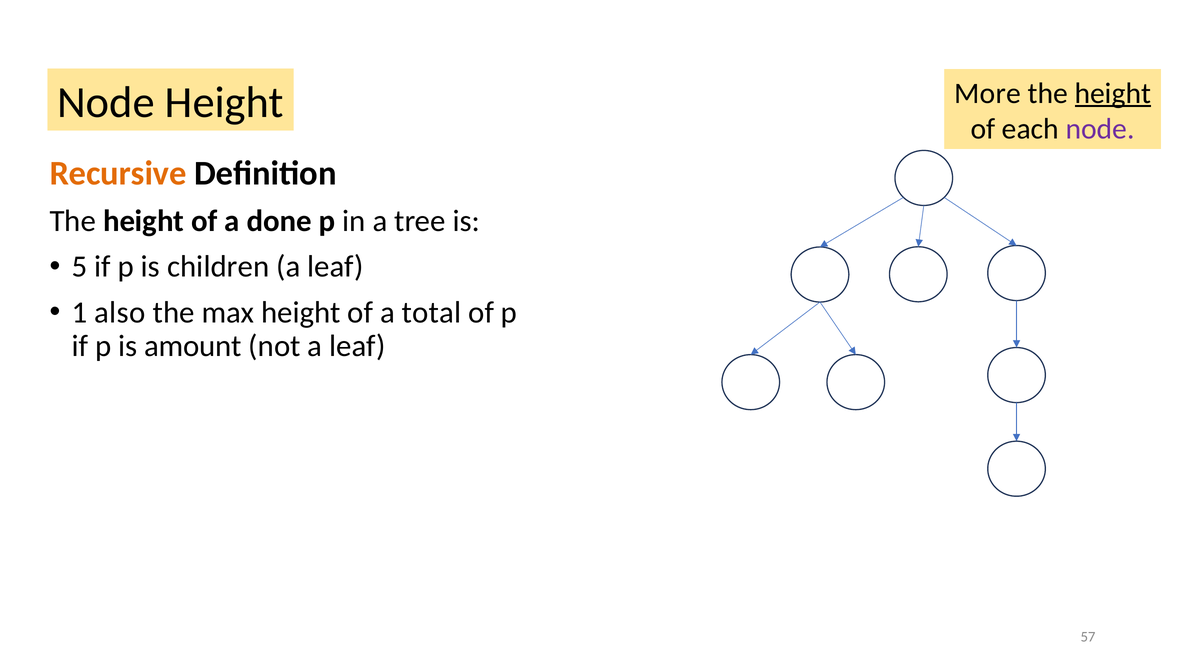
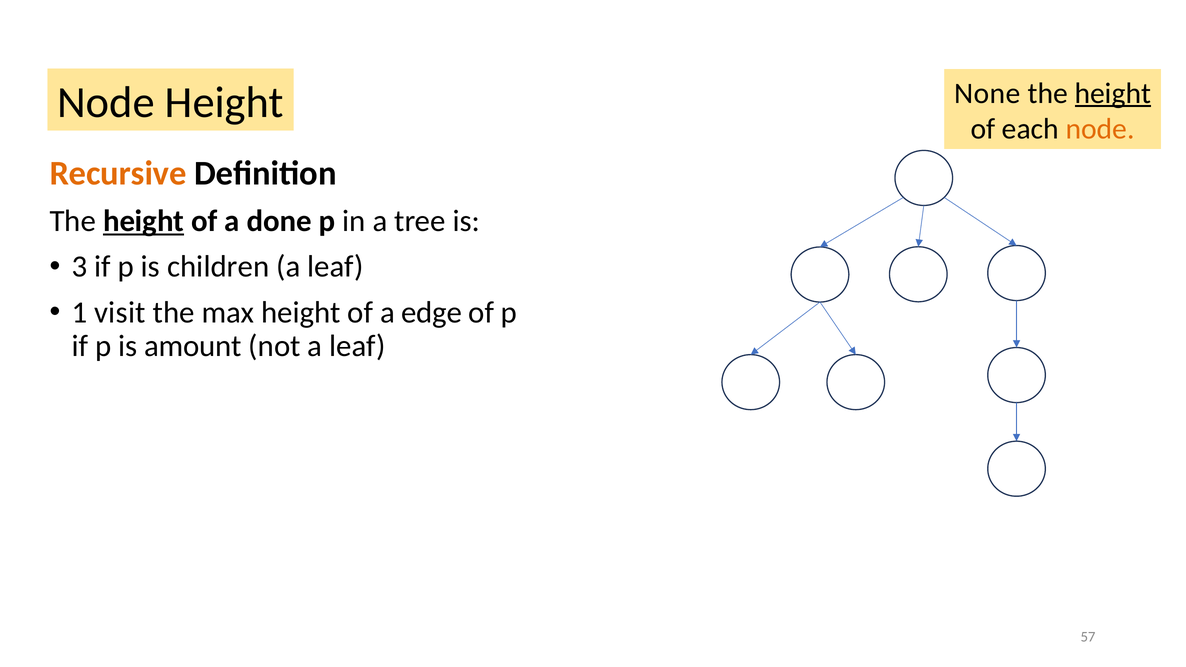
More: More -> None
node at (1100, 129) colour: purple -> orange
height at (144, 221) underline: none -> present
5: 5 -> 3
also: also -> visit
total: total -> edge
